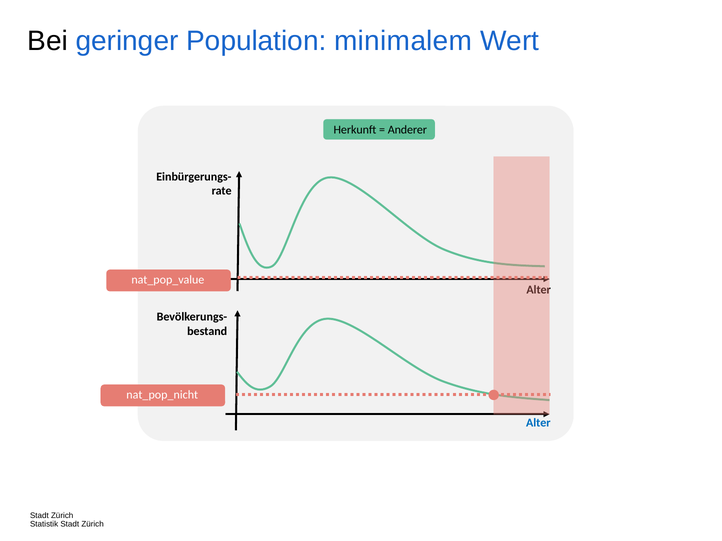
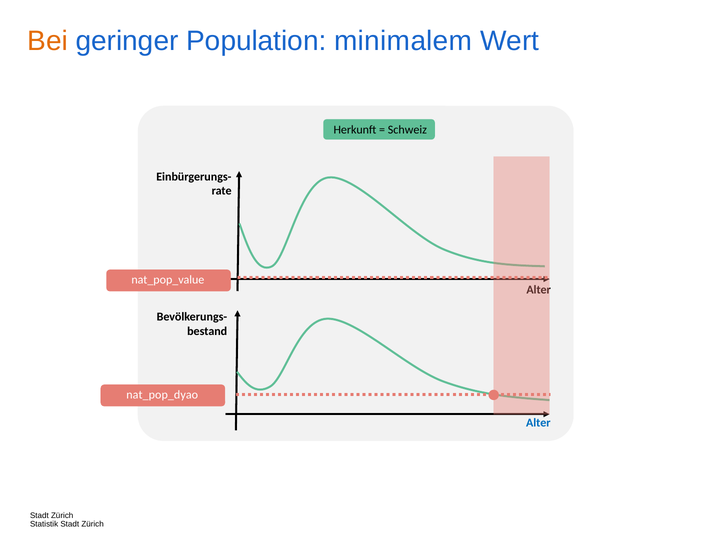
Bei colour: black -> orange
Anderer: Anderer -> Schweiz
nat_pop_nicht: nat_pop_nicht -> nat_pop_dyao
